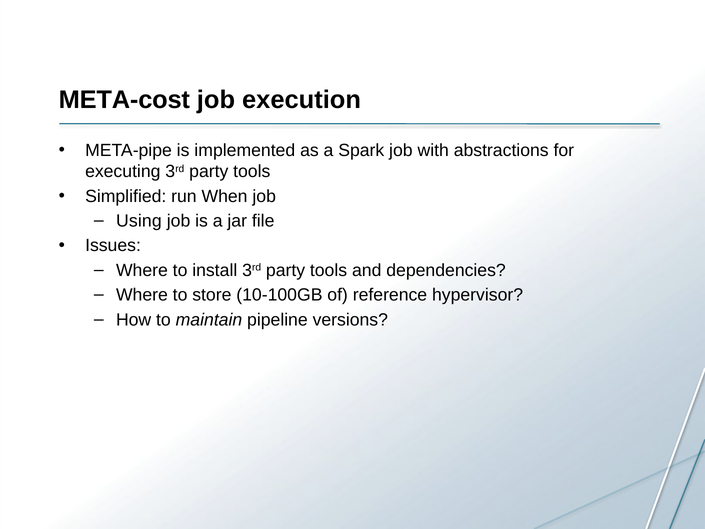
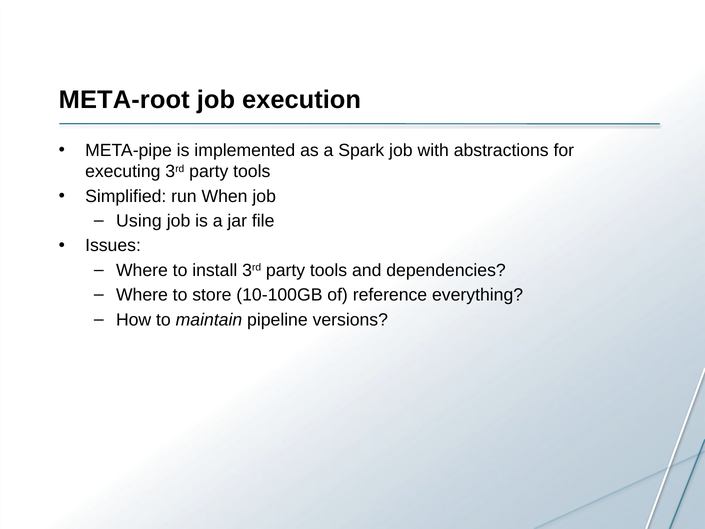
META-cost: META-cost -> META-root
hypervisor: hypervisor -> everything
